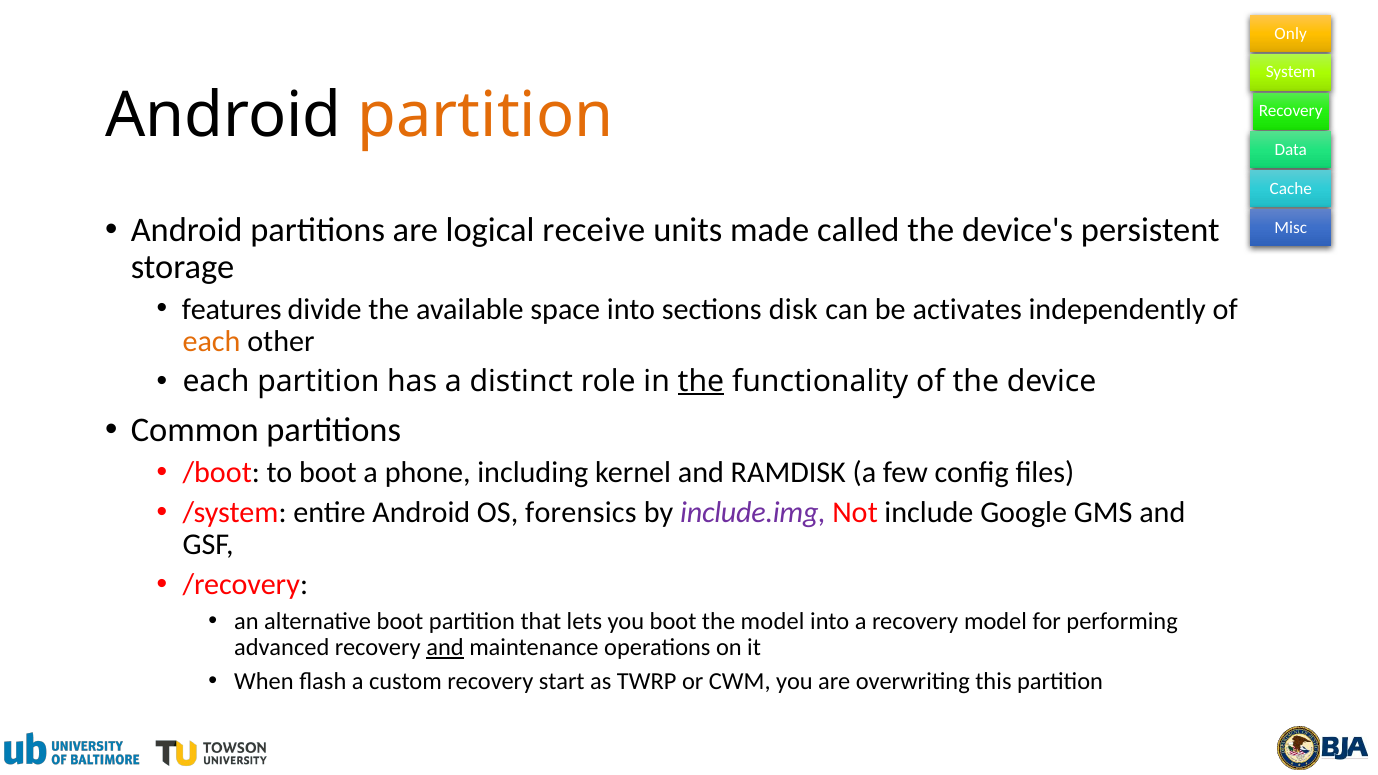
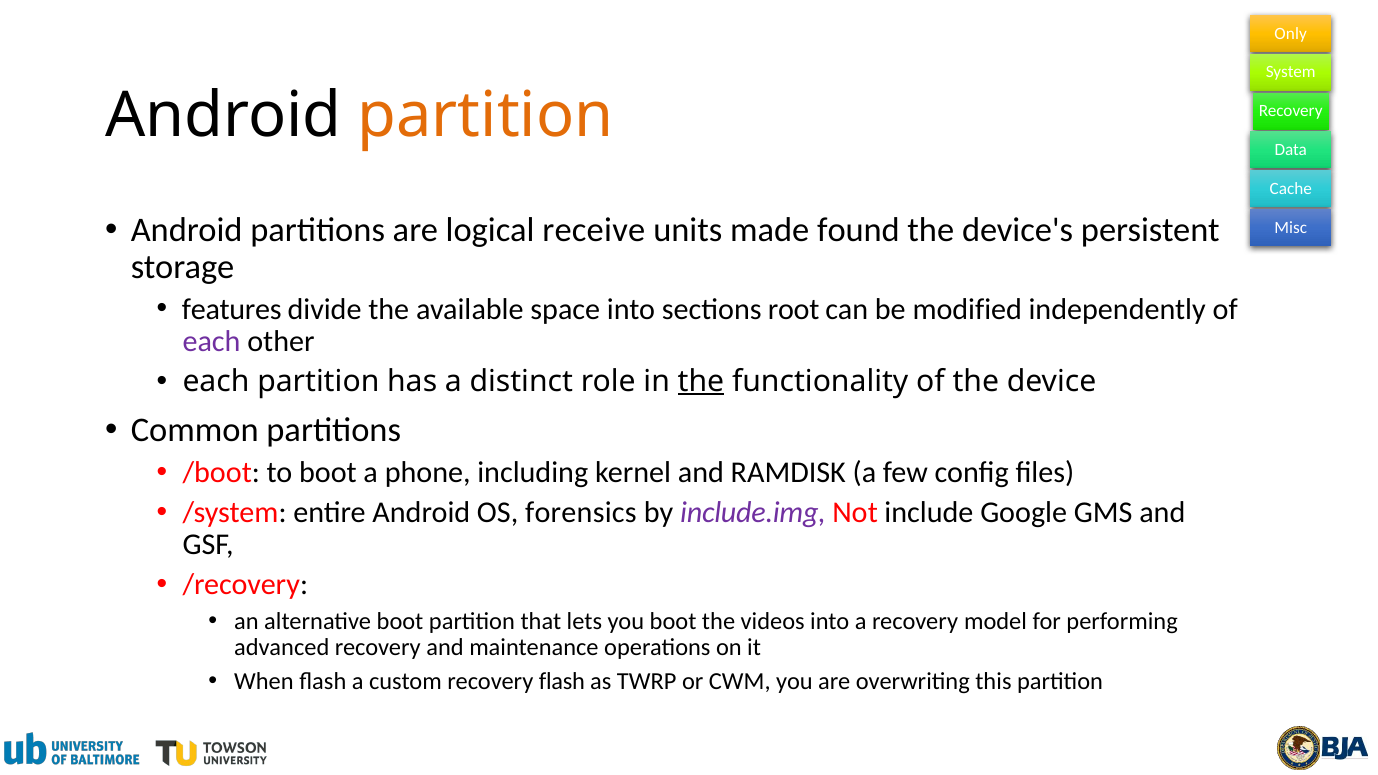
called: called -> found
disk: disk -> root
activates: activates -> modified
each at (212, 342) colour: orange -> purple
the model: model -> videos
and at (445, 648) underline: present -> none
recovery start: start -> flash
